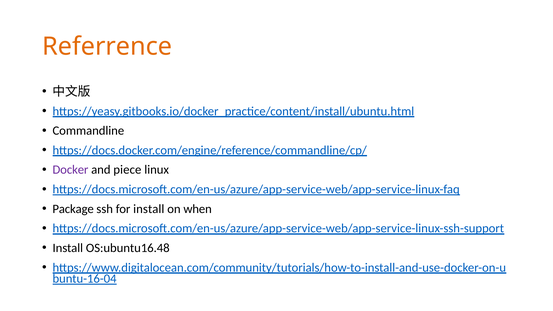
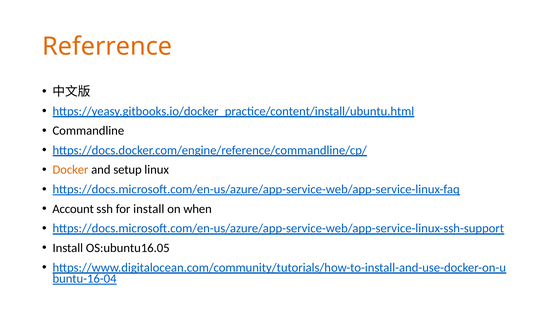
Docker colour: purple -> orange
piece: piece -> setup
Package: Package -> Account
OS:ubuntu16.48: OS:ubuntu16.48 -> OS:ubuntu16.05
